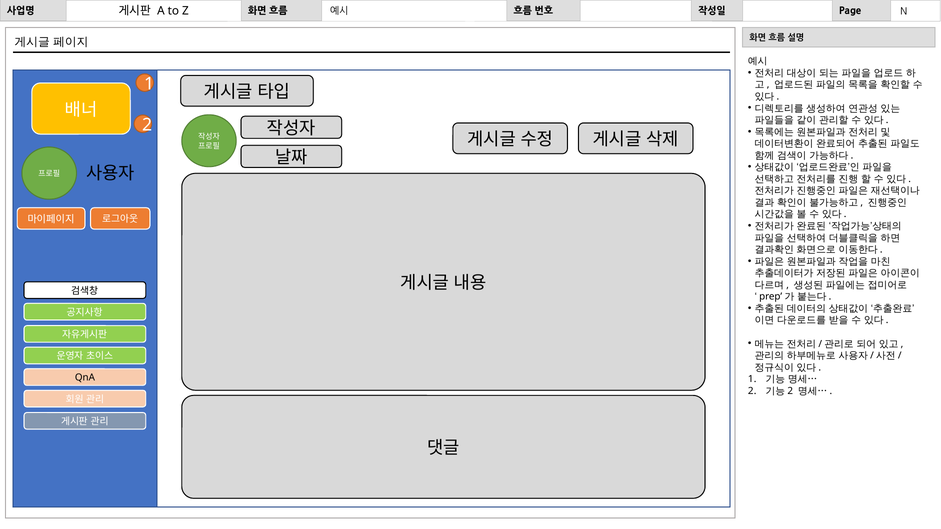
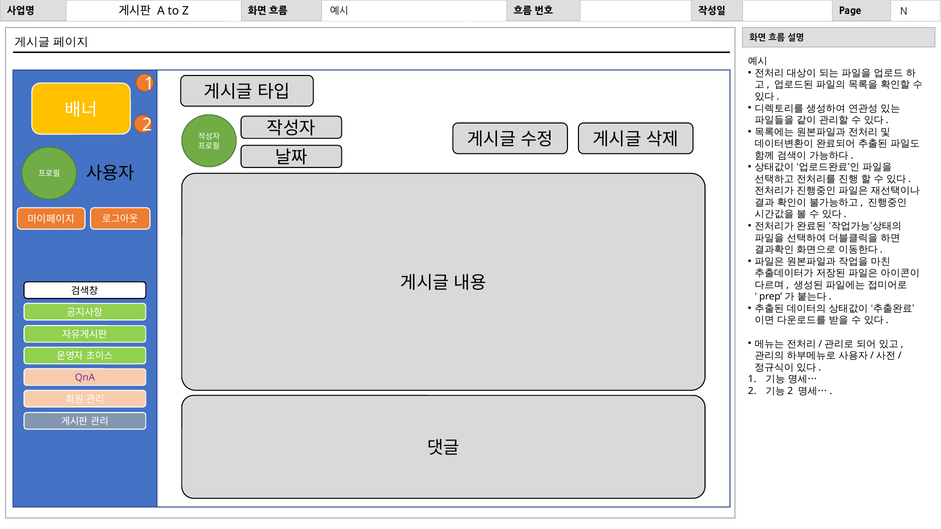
QnA colour: black -> purple
